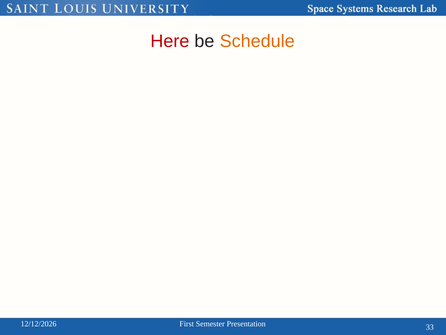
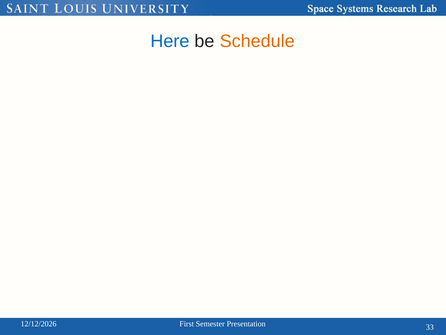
Here colour: red -> blue
